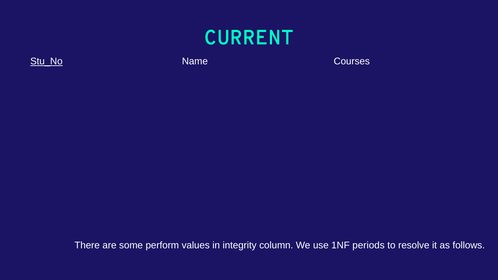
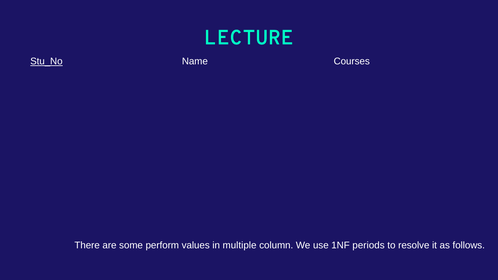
CURRENT: CURRENT -> LECTURE
integrity: integrity -> multiple
